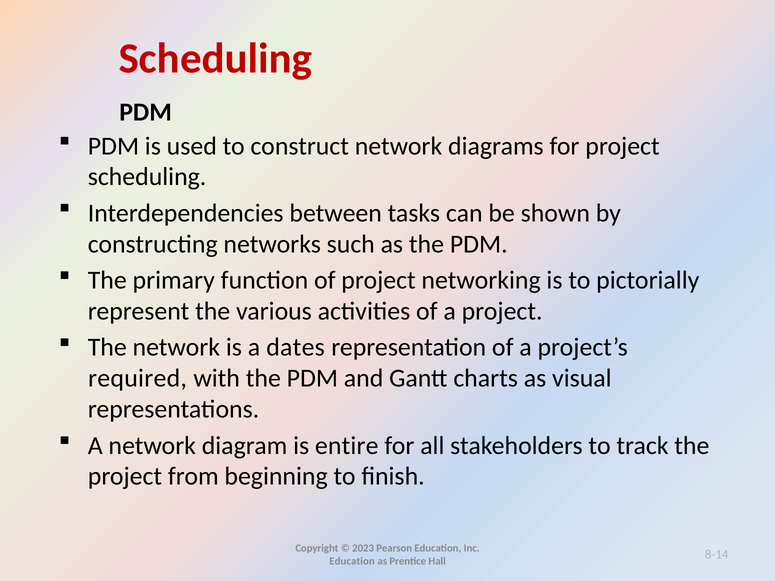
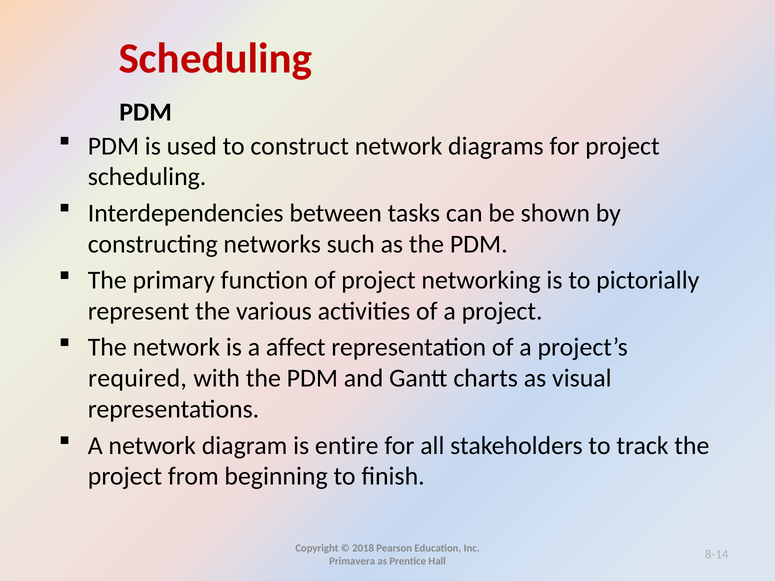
dates: dates -> affect
2023: 2023 -> 2018
Education at (352, 561): Education -> Primavera
